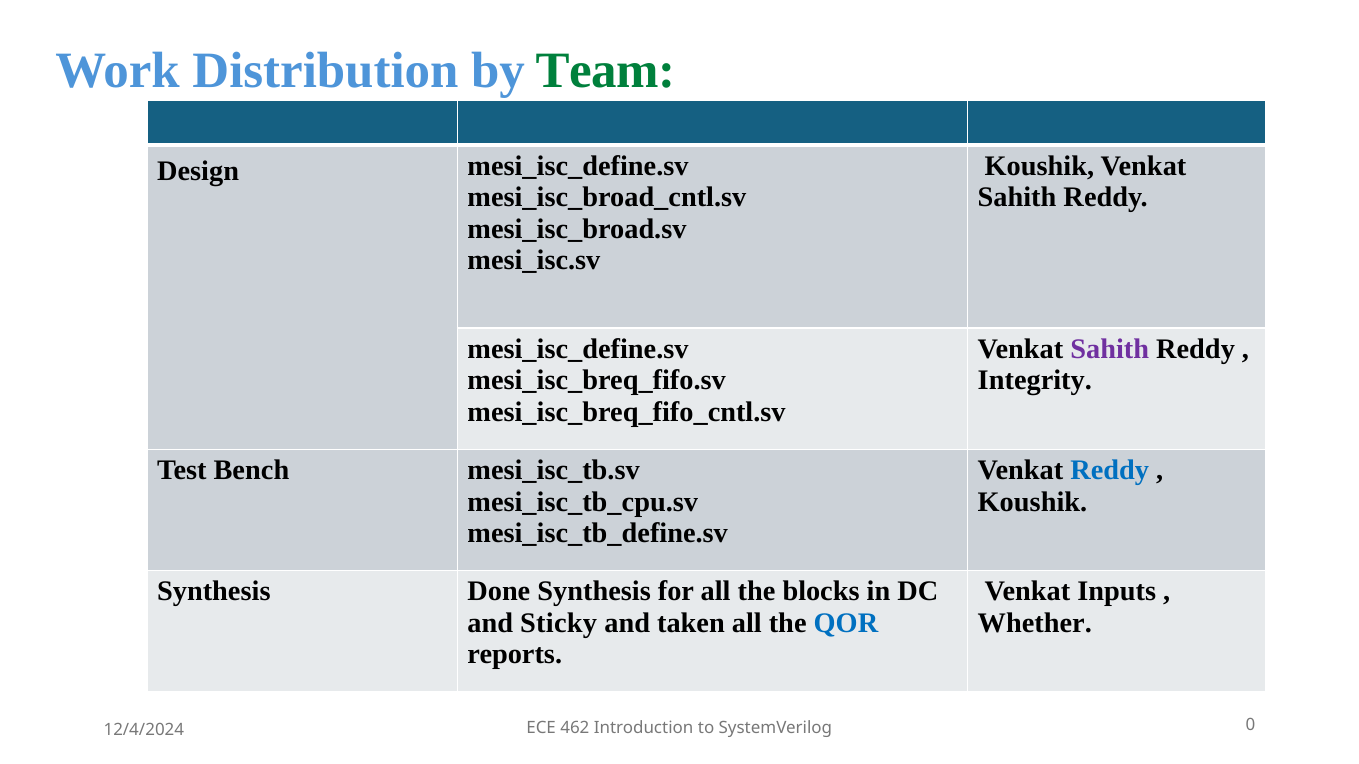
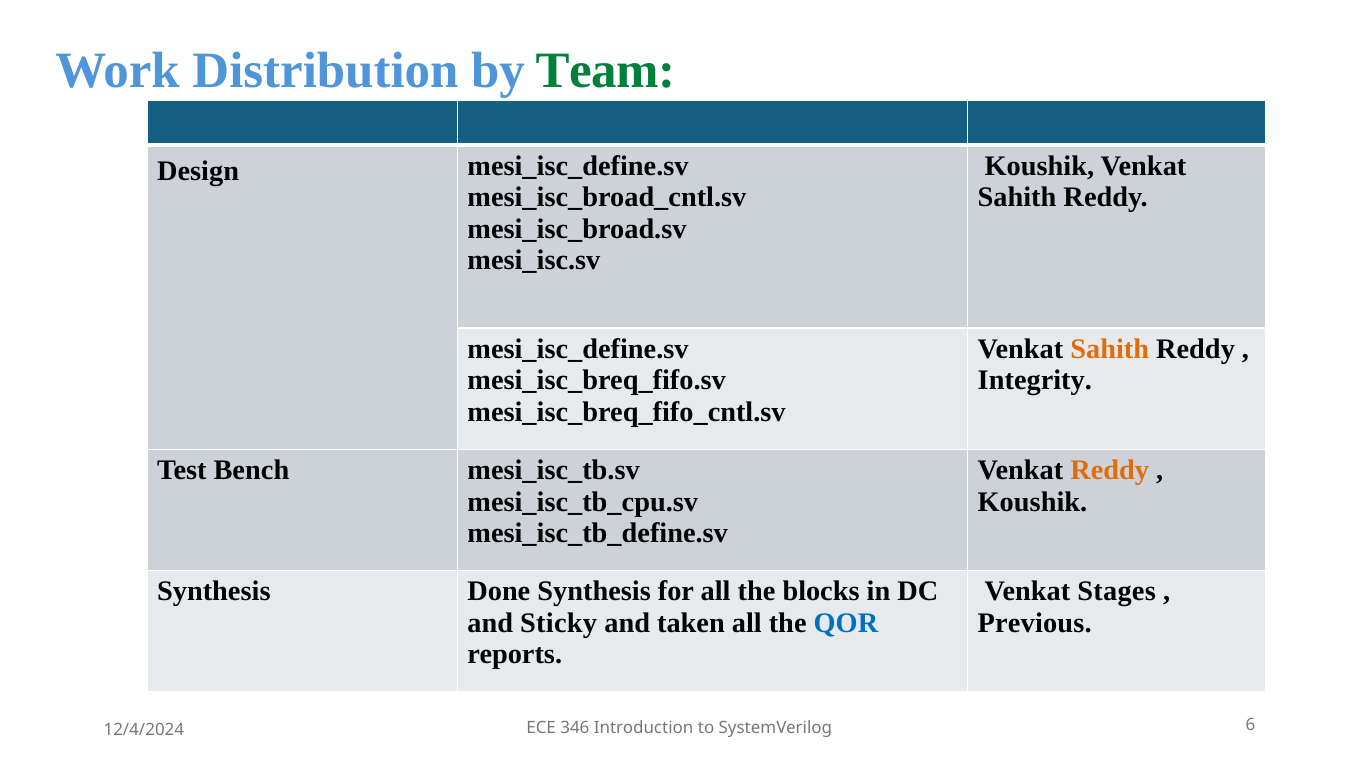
Sahith at (1110, 349) colour: purple -> orange
Reddy at (1110, 471) colour: blue -> orange
Inputs: Inputs -> Stages
Whether: Whether -> Previous
462: 462 -> 346
0: 0 -> 6
